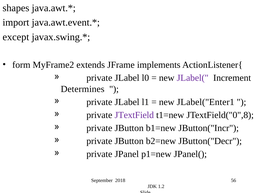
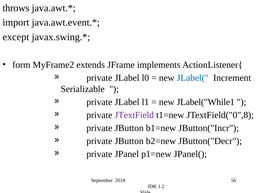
shapes: shapes -> throws
JLabel( colour: purple -> blue
Determines: Determines -> Serializable
JLabel("Enter1: JLabel("Enter1 -> JLabel("While1
